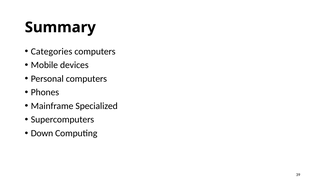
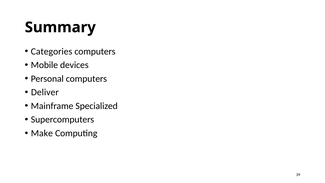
Phones: Phones -> Deliver
Down: Down -> Make
